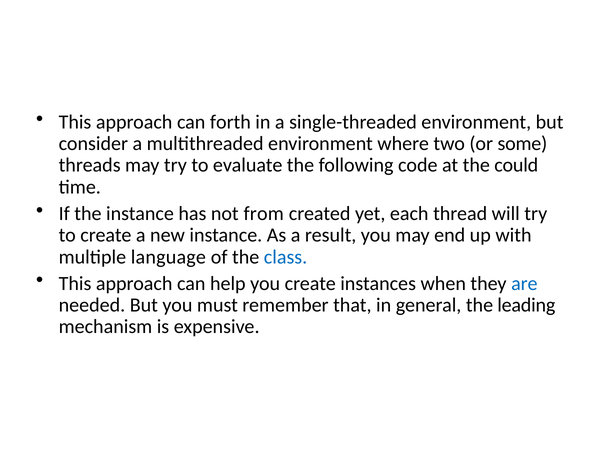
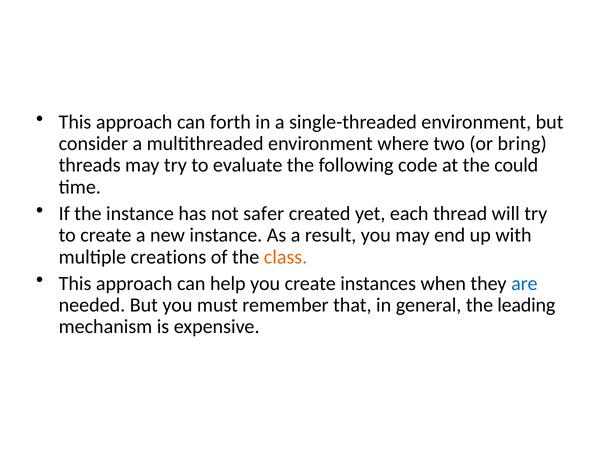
some: some -> bring
from: from -> safer
language: language -> creations
class colour: blue -> orange
